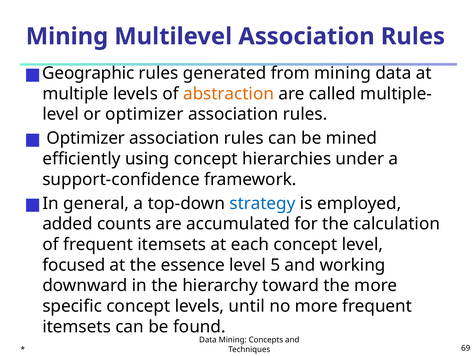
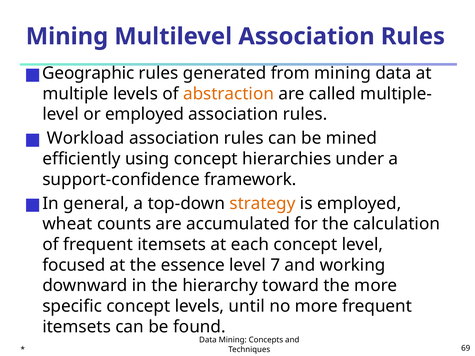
or optimizer: optimizer -> employed
Optimizer at (86, 138): Optimizer -> Workload
strategy colour: blue -> orange
added: added -> wheat
5: 5 -> 7
